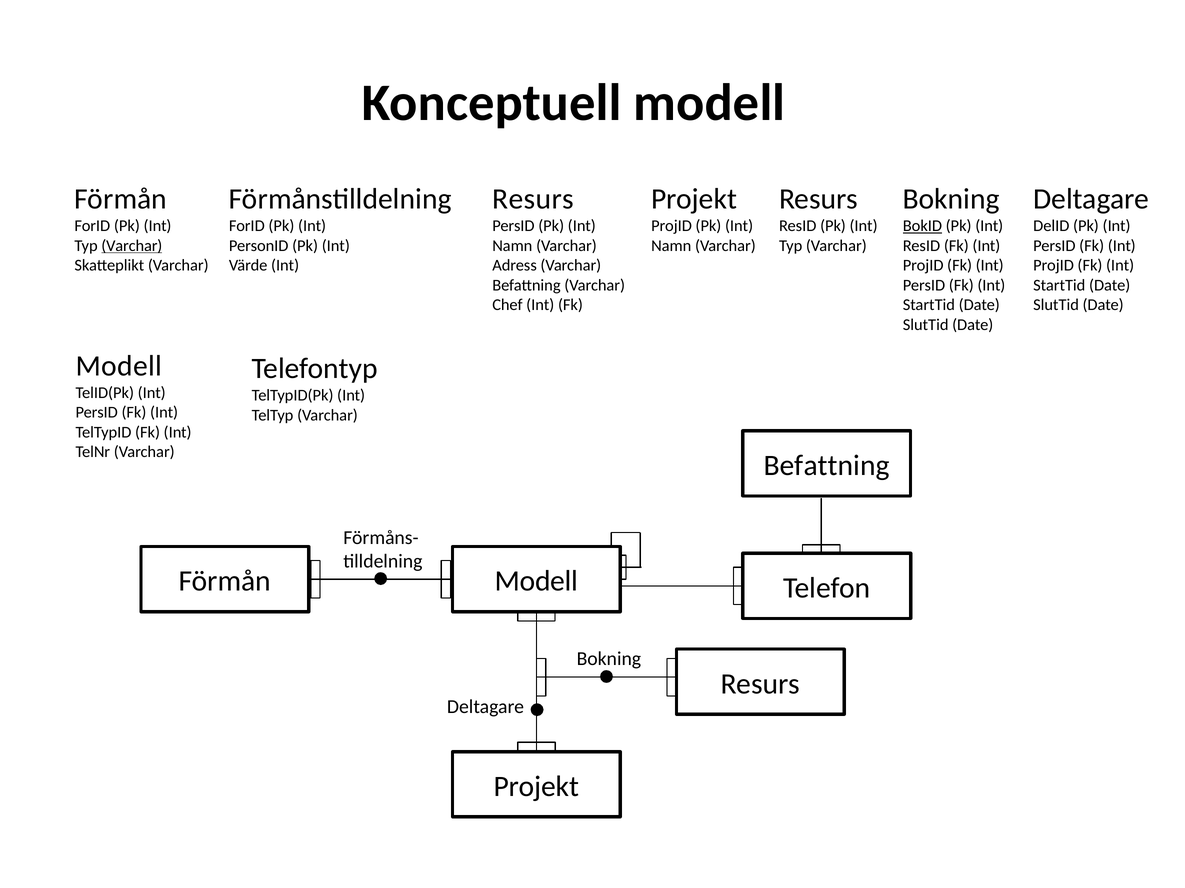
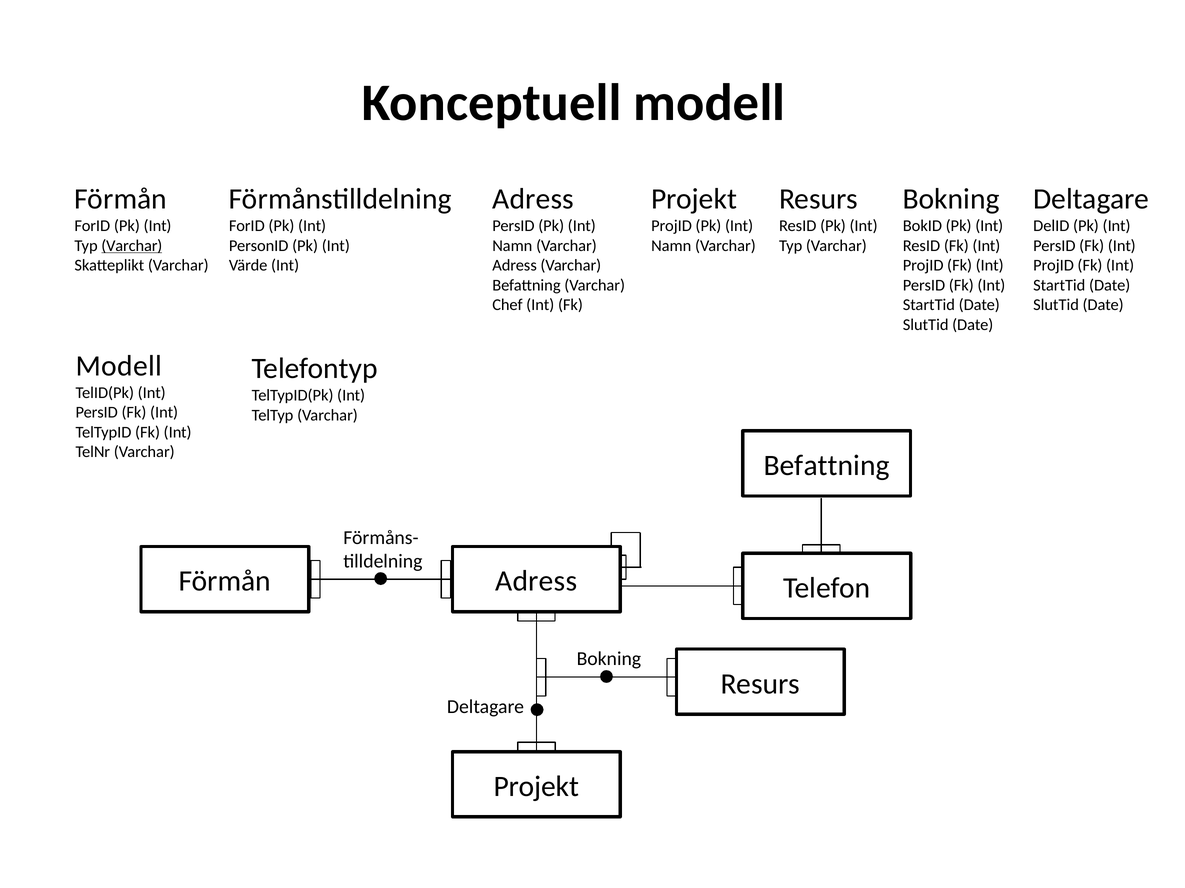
Resurs at (533, 199): Resurs -> Adress
BokID underline: present -> none
Förmån Modell: Modell -> Adress
